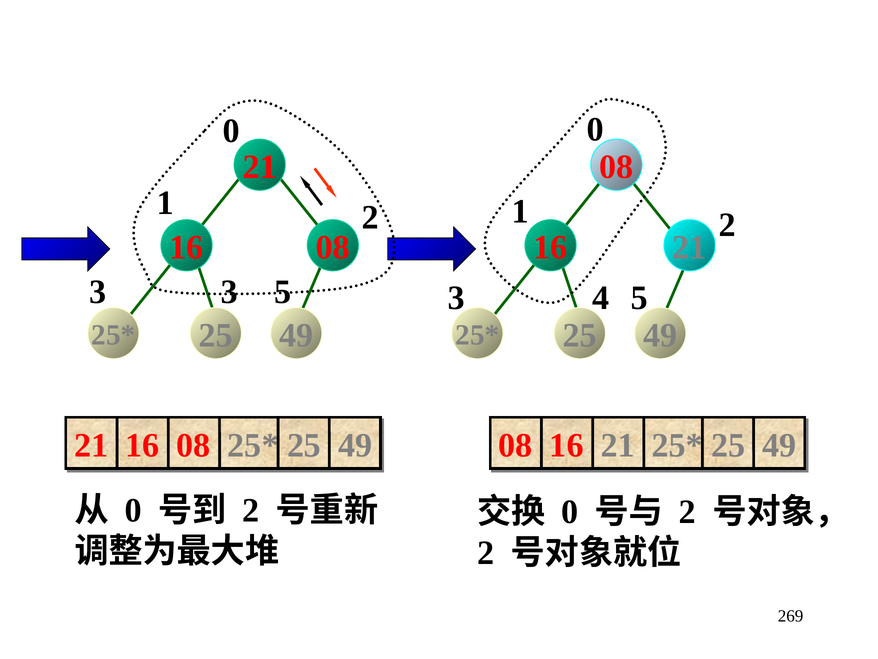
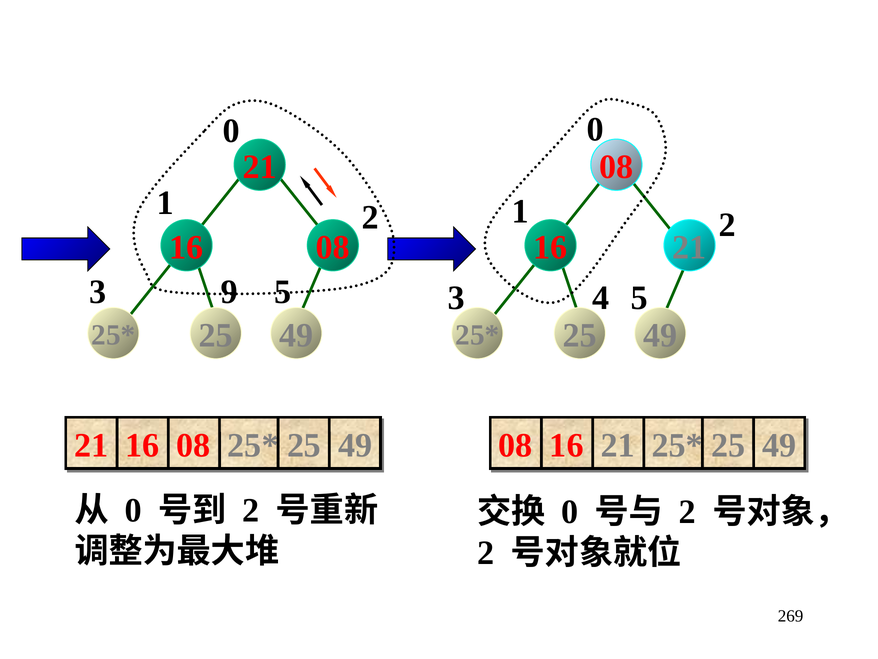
3 at (230, 292): 3 -> 9
